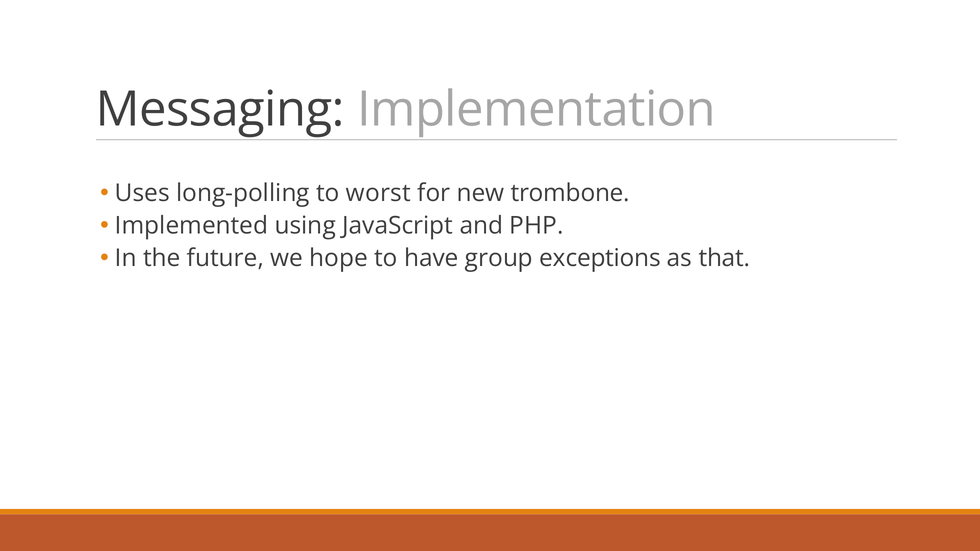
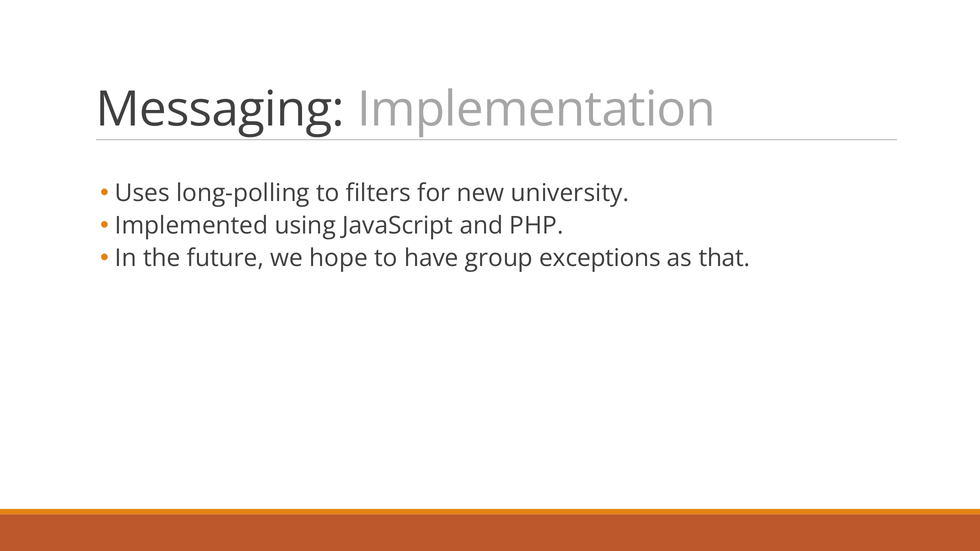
worst: worst -> filters
trombone: trombone -> university
